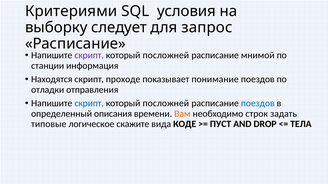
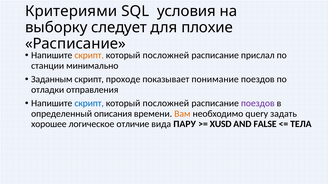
запрос: запрос -> плохие
скрипт at (89, 55) colour: purple -> orange
мнимой: мнимой -> прислал
информация: информация -> минимально
Находятся: Находятся -> Заданным
поездов at (258, 104) colour: blue -> purple
строк: строк -> query
типовые: типовые -> хорошее
скажите: скажите -> отличие
КОДЕ: КОДЕ -> ПАРУ
ПУСТ: ПУСТ -> XUSD
DROP: DROP -> FALSE
